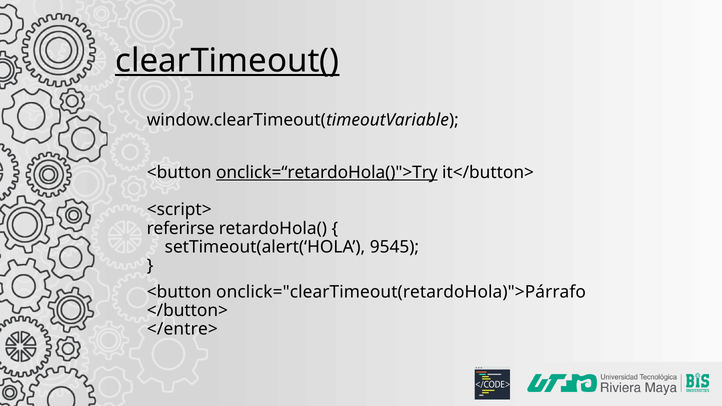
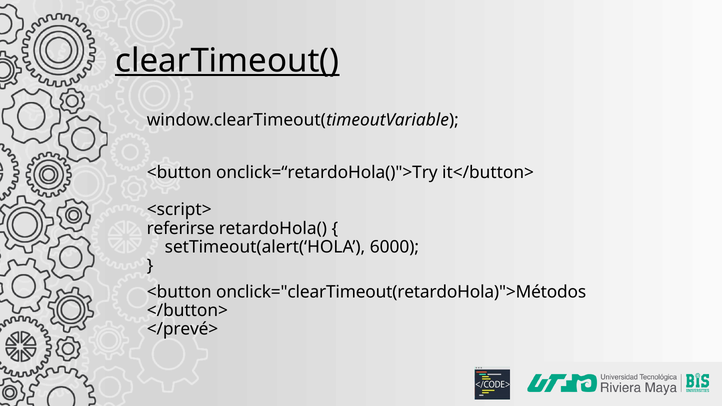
onclick=“retardoHola()">Try underline: present -> none
9545: 9545 -> 6000
onclick="clearTimeout(retardoHola)">Párrafo: onclick="clearTimeout(retardoHola)">Párrafo -> onclick="clearTimeout(retardoHola)">Métodos
</entre>: </entre> -> </prevé>
